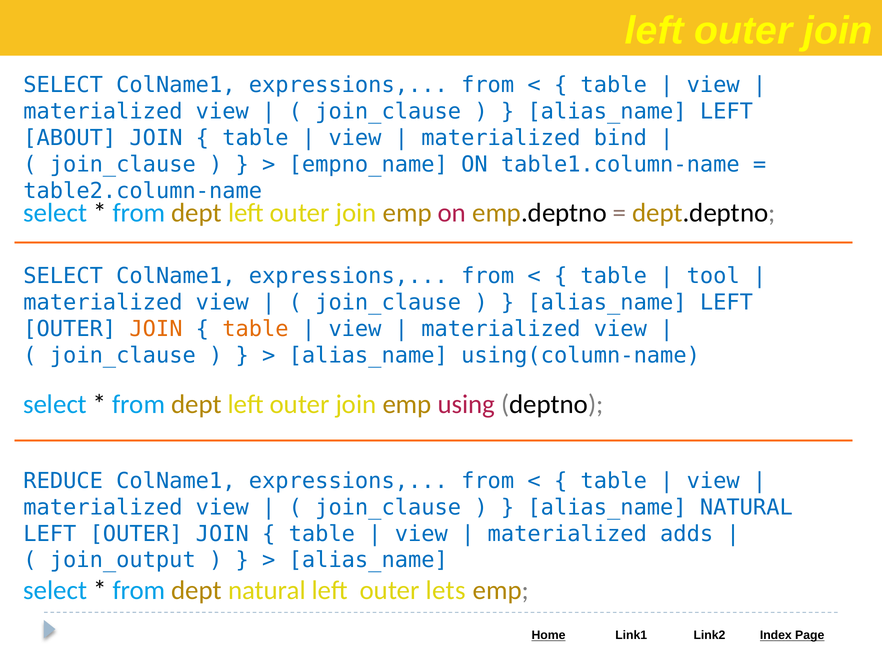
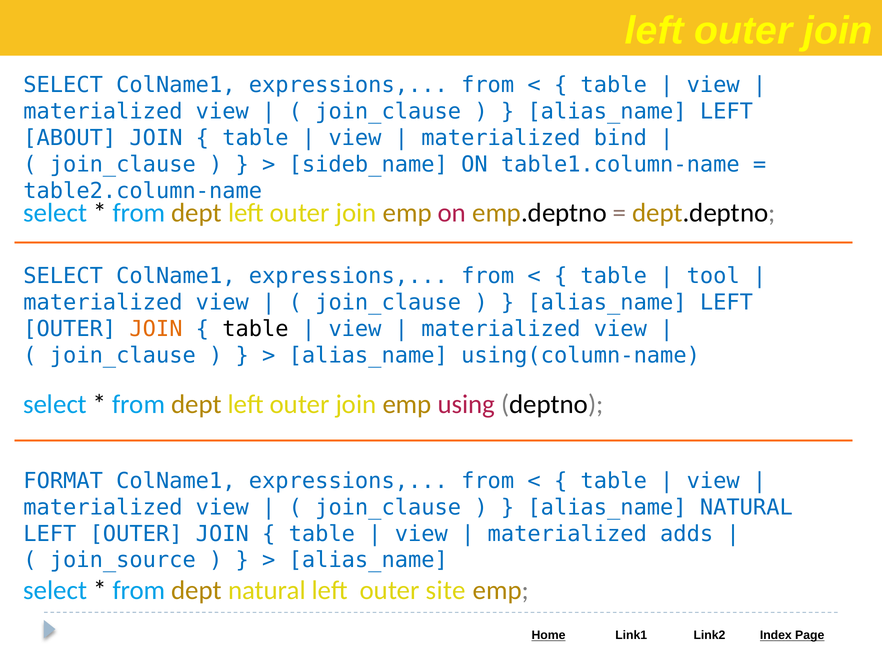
empno_name: empno_name -> sideb_name
table at (255, 329) colour: orange -> black
REDUCE: REDUCE -> FORMAT
join_output: join_output -> join_source
lets: lets -> site
